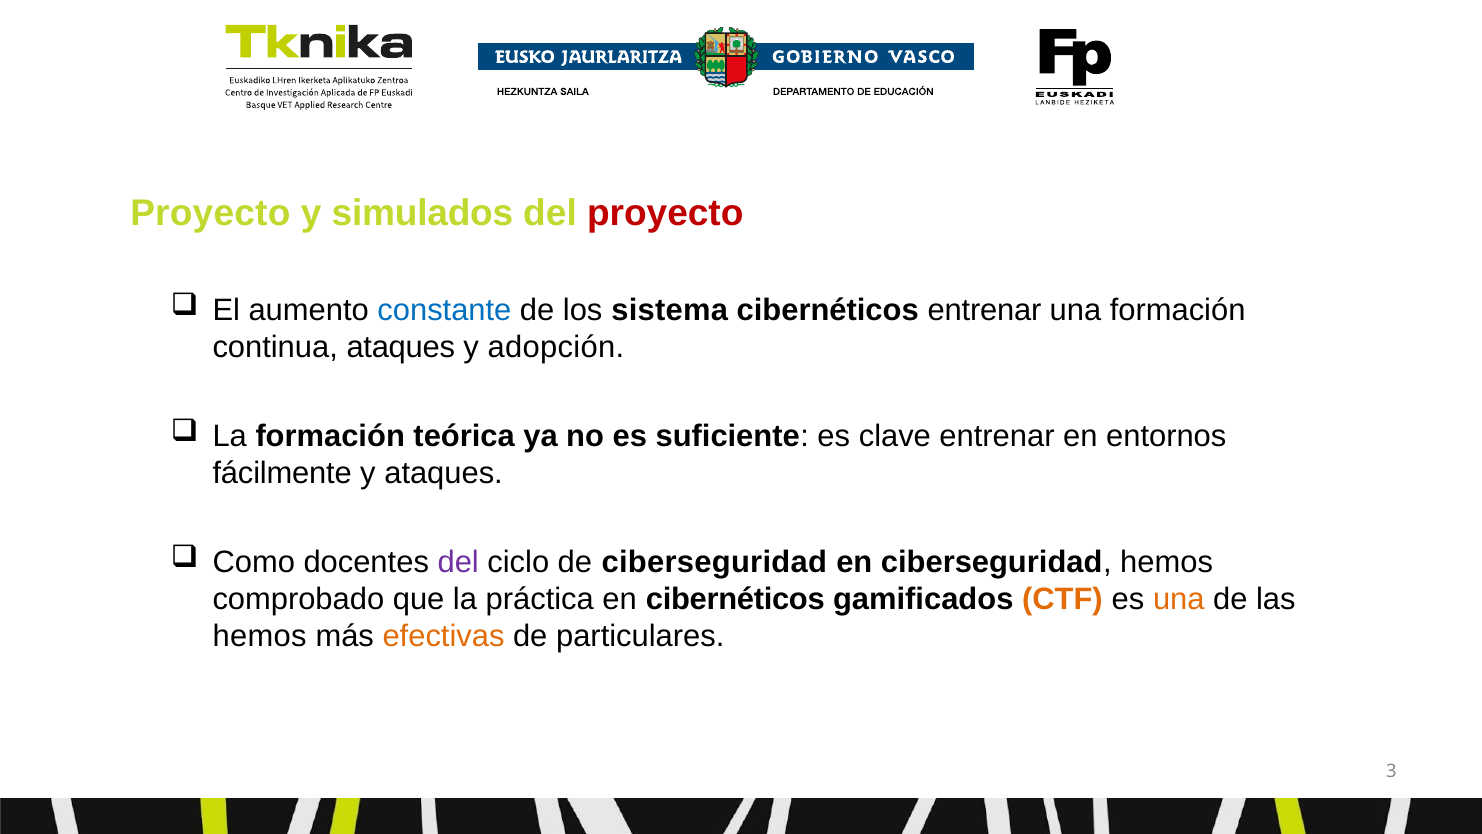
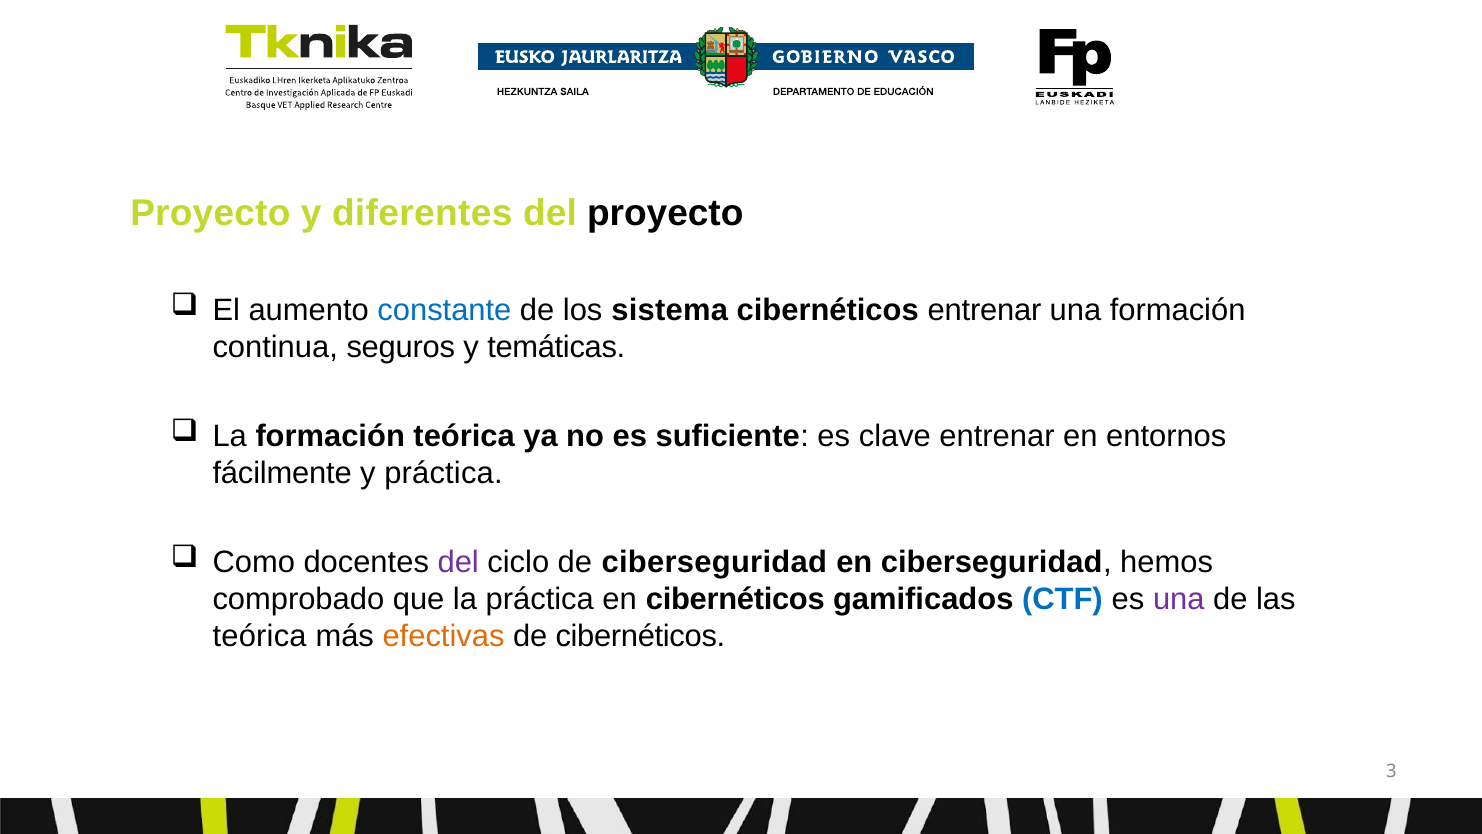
simulados: simulados -> diferentes
proyecto at (665, 214) colour: red -> black
continua ataques: ataques -> seguros
adopción: adopción -> temáticas
y ataques: ataques -> práctica
CTF colour: orange -> blue
una at (1179, 599) colour: orange -> purple
hemos at (260, 637): hemos -> teórica
de particulares: particulares -> cibernéticos
